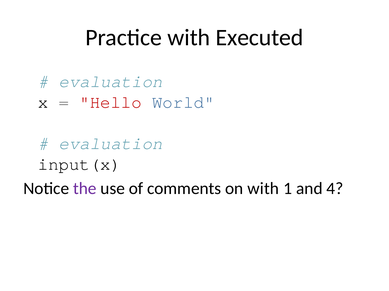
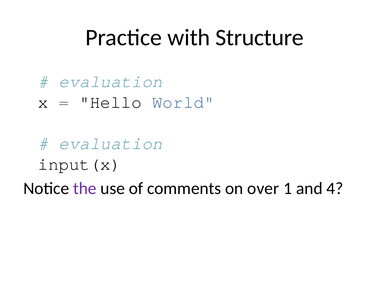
Executed: Executed -> Structure
Hello colour: red -> black
on with: with -> over
